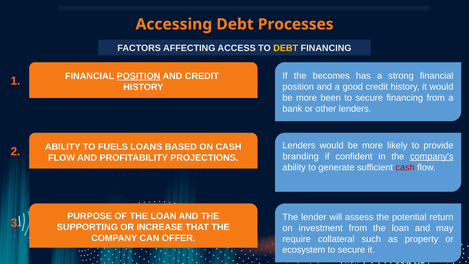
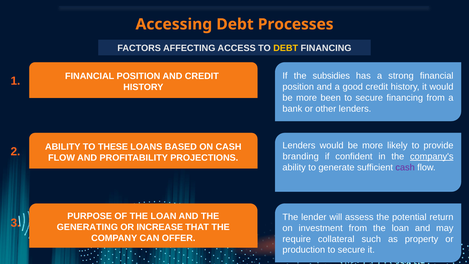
becomes: becomes -> subsidies
POSITION at (138, 76) underline: present -> none
FUELS: FUELS -> THESE
cash at (405, 167) colour: red -> purple
SUPPORTING: SUPPORTING -> GENERATING
ecosystem: ecosystem -> production
